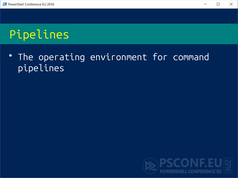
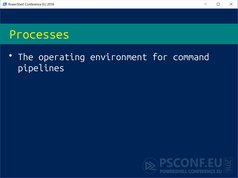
Pipelines at (39, 35): Pipelines -> Processes
